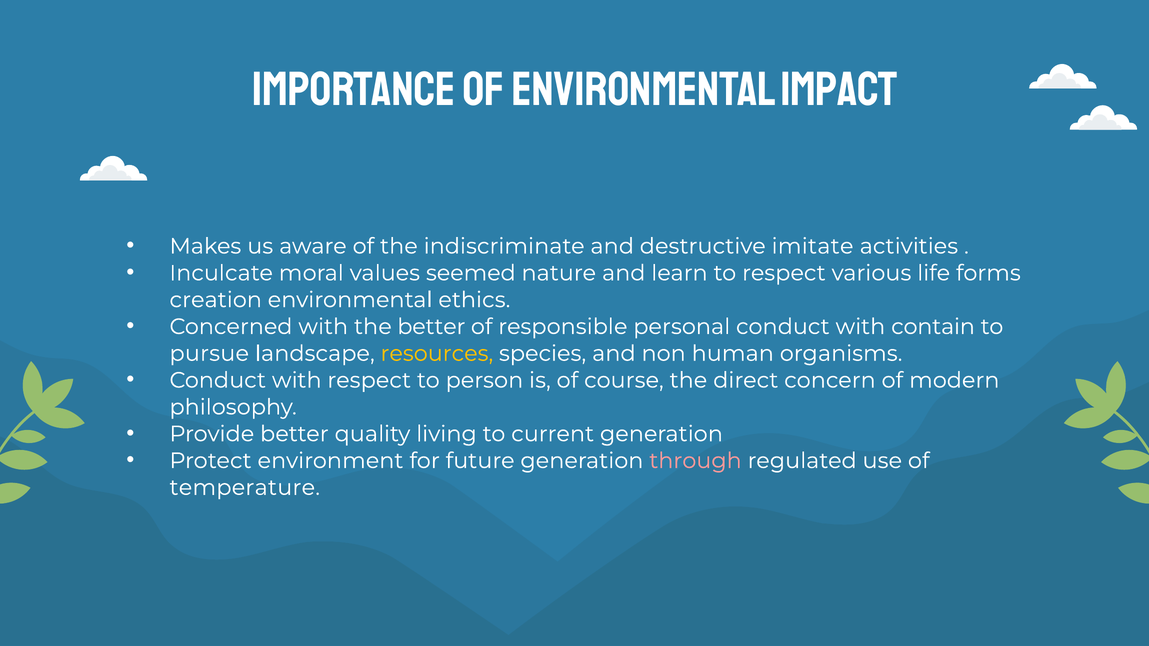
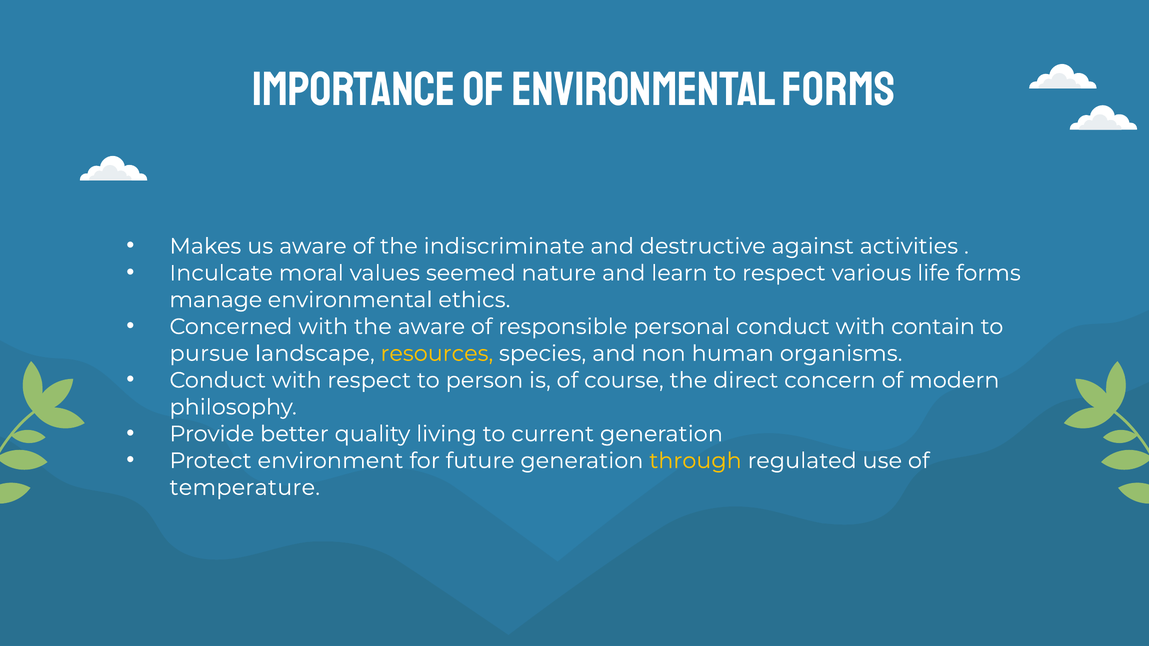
environmental impact: impact -> forms
imitate: imitate -> against
creation: creation -> manage
the better: better -> aware
through colour: pink -> yellow
